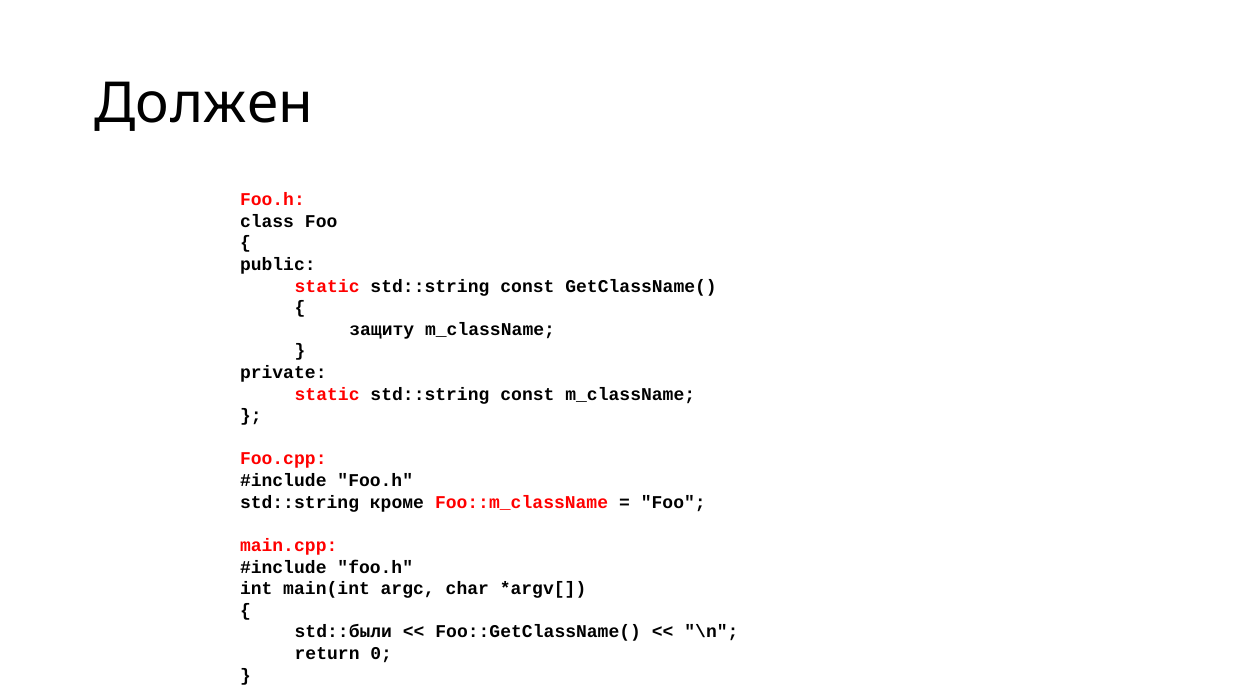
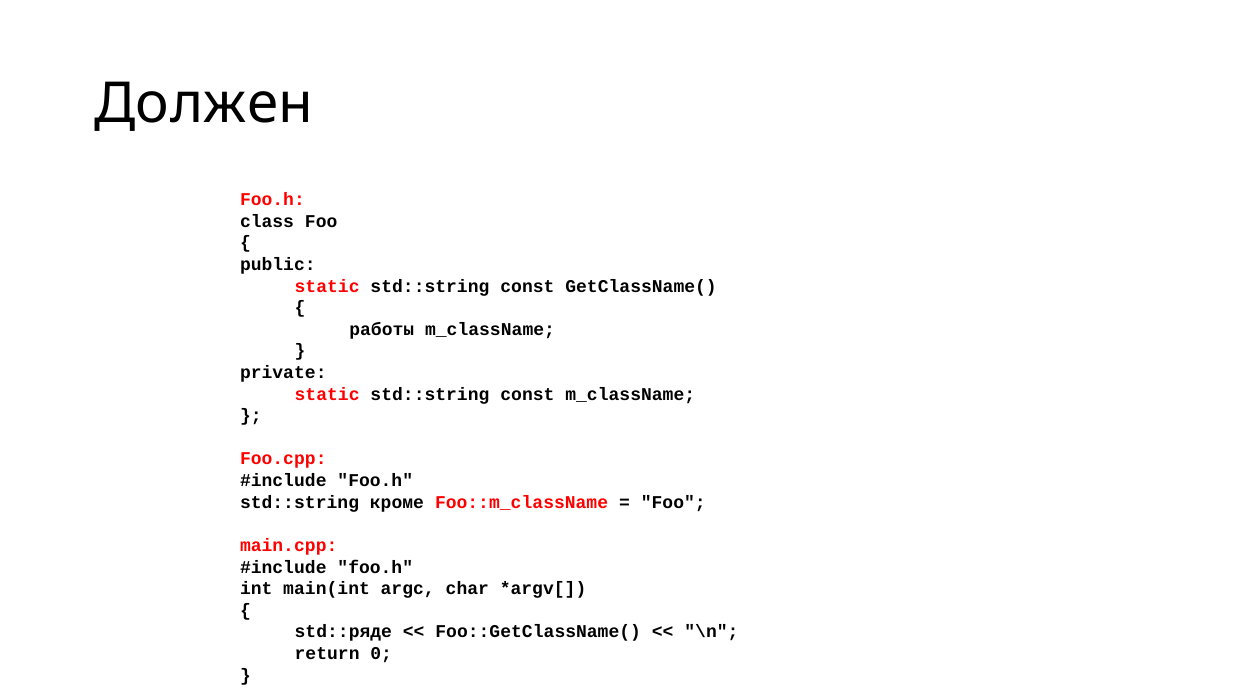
защиту: защиту -> работы
std::были: std::были -> std::ряде
